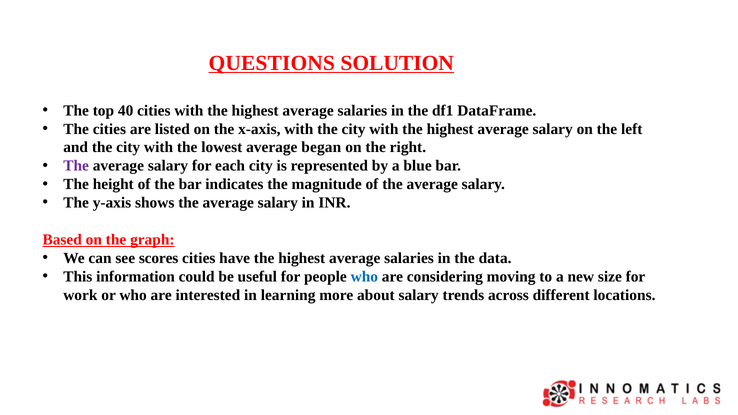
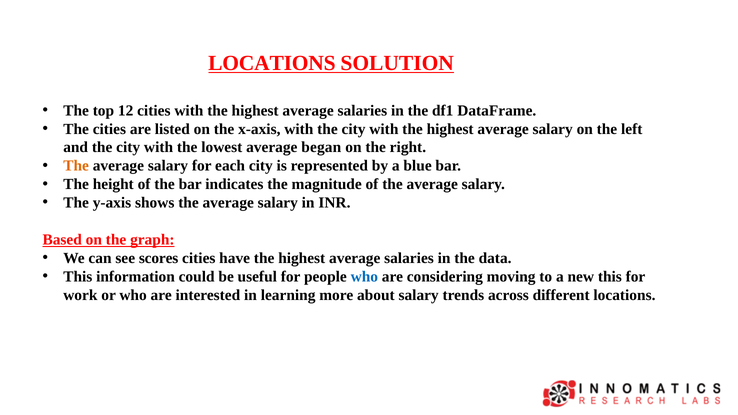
QUESTIONS at (272, 63): QUESTIONS -> LOCATIONS
40: 40 -> 12
The at (76, 166) colour: purple -> orange
new size: size -> this
